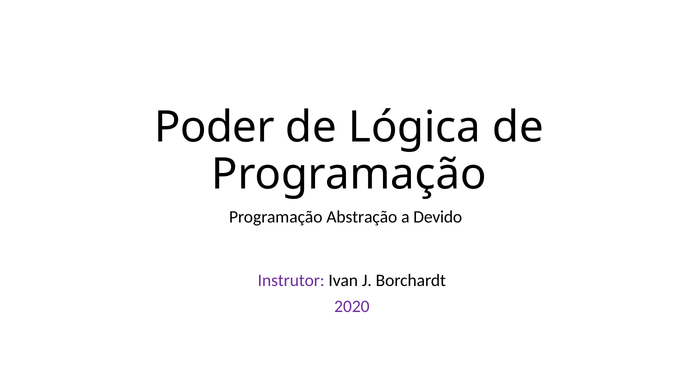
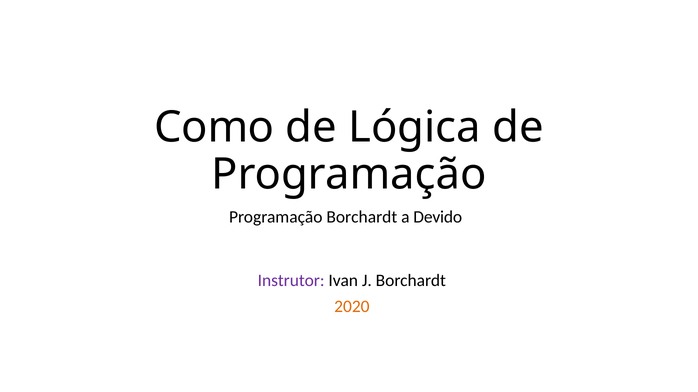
Poder: Poder -> Como
Programação Abstração: Abstração -> Borchardt
2020 colour: purple -> orange
